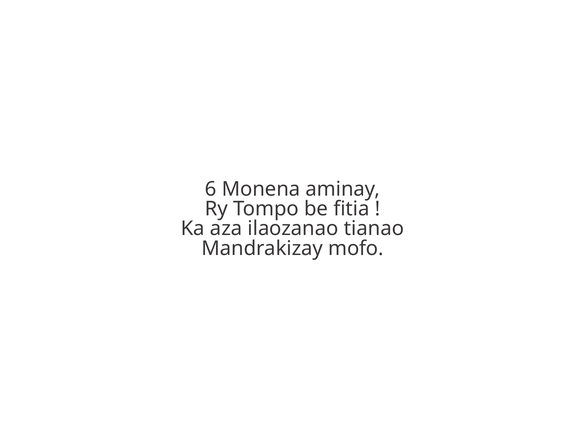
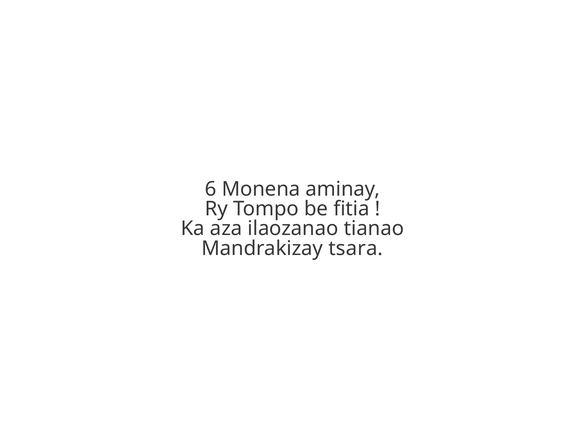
mofo: mofo -> tsara
